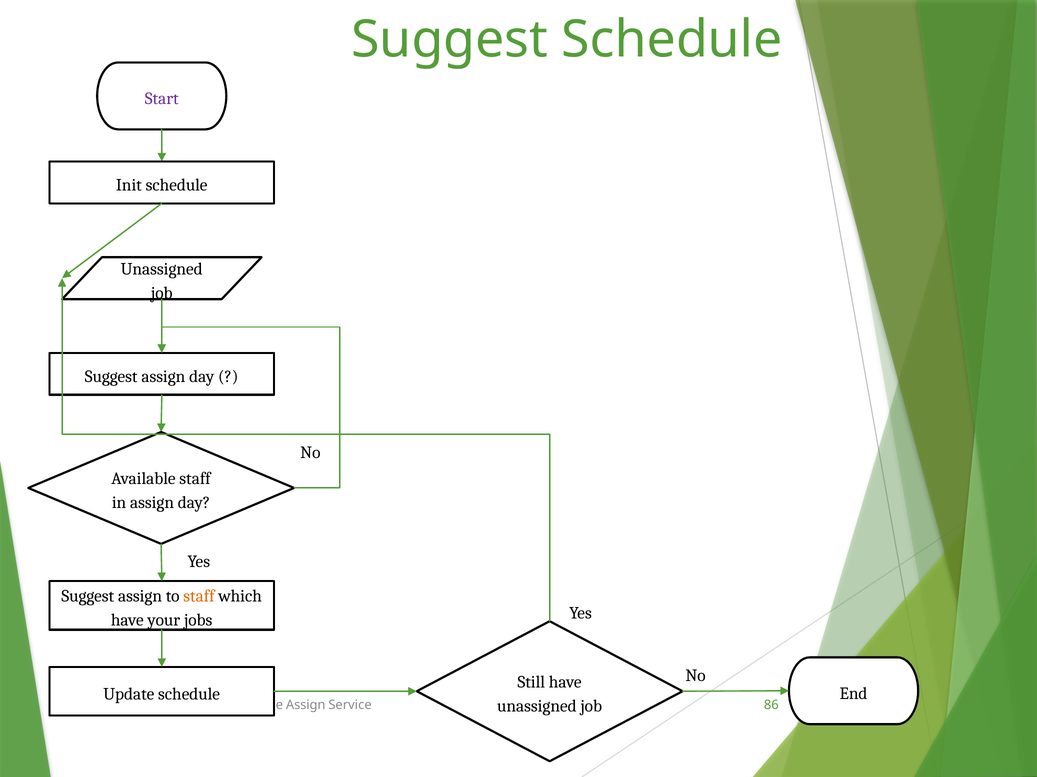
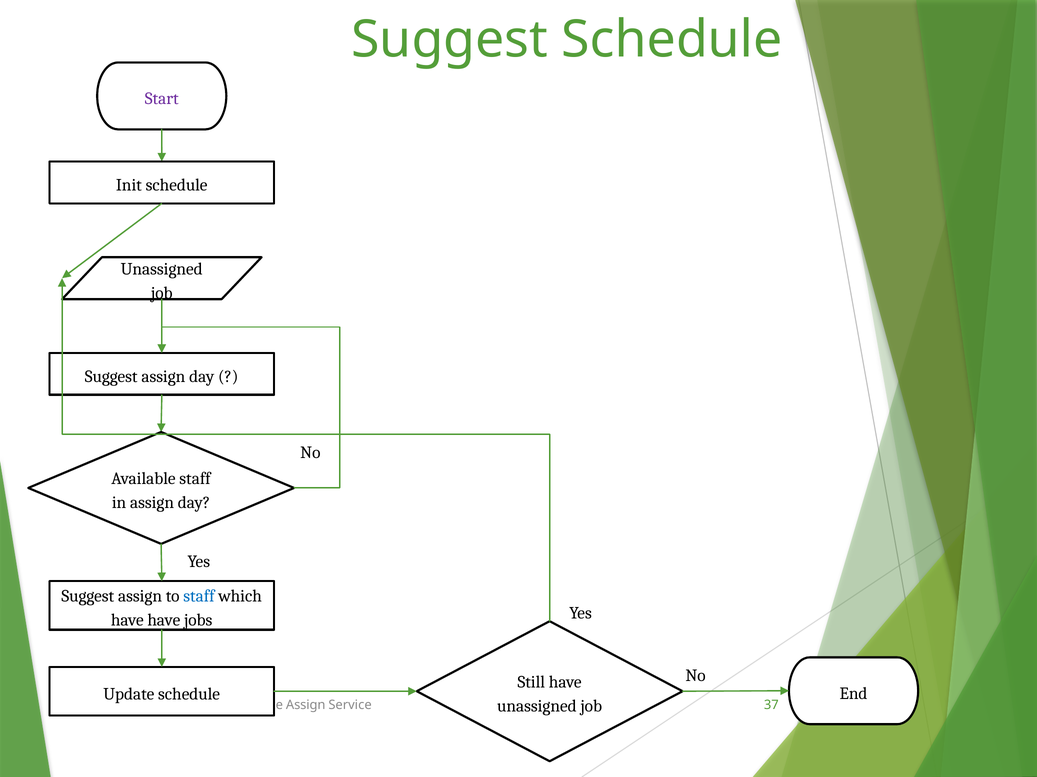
staff at (199, 597) colour: orange -> blue
have your: your -> have
86: 86 -> 37
